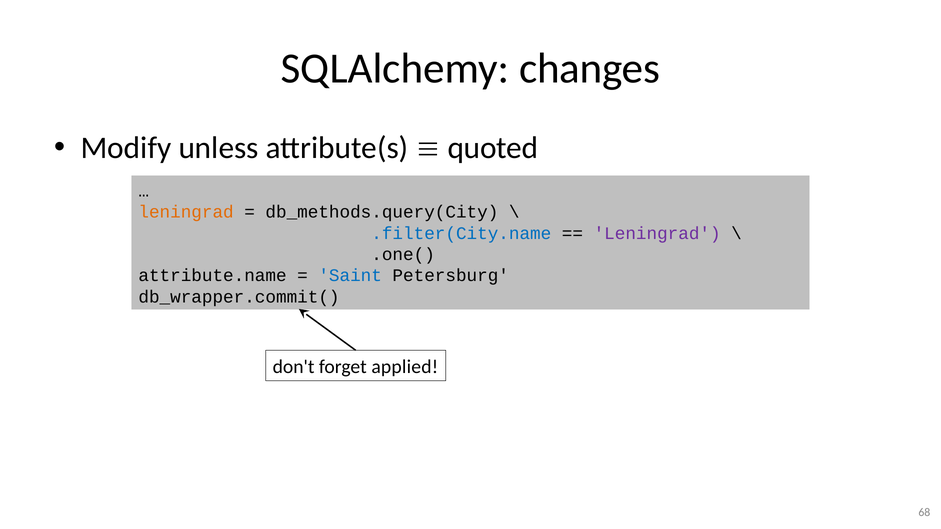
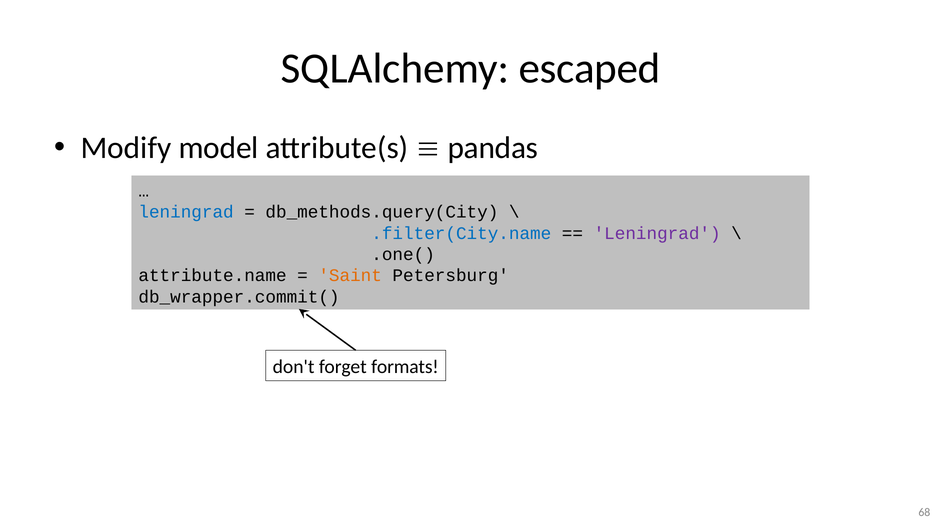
changes: changes -> escaped
unless: unless -> model
quoted: quoted -> pandas
leningrad at (186, 212) colour: orange -> blue
Saint colour: blue -> orange
applied: applied -> formats
